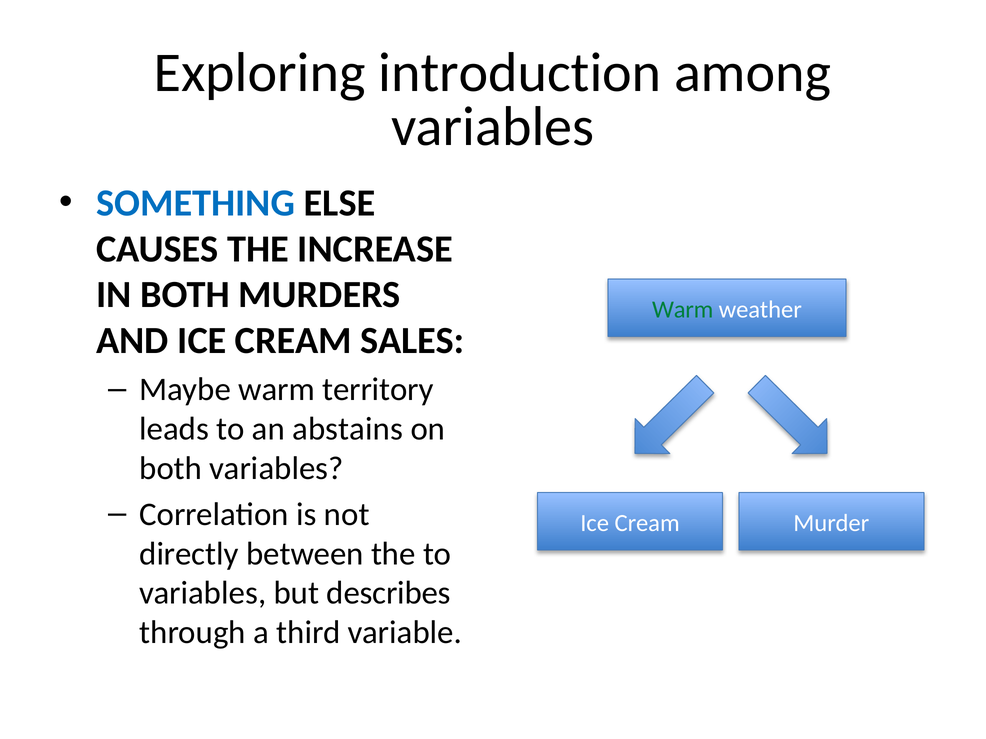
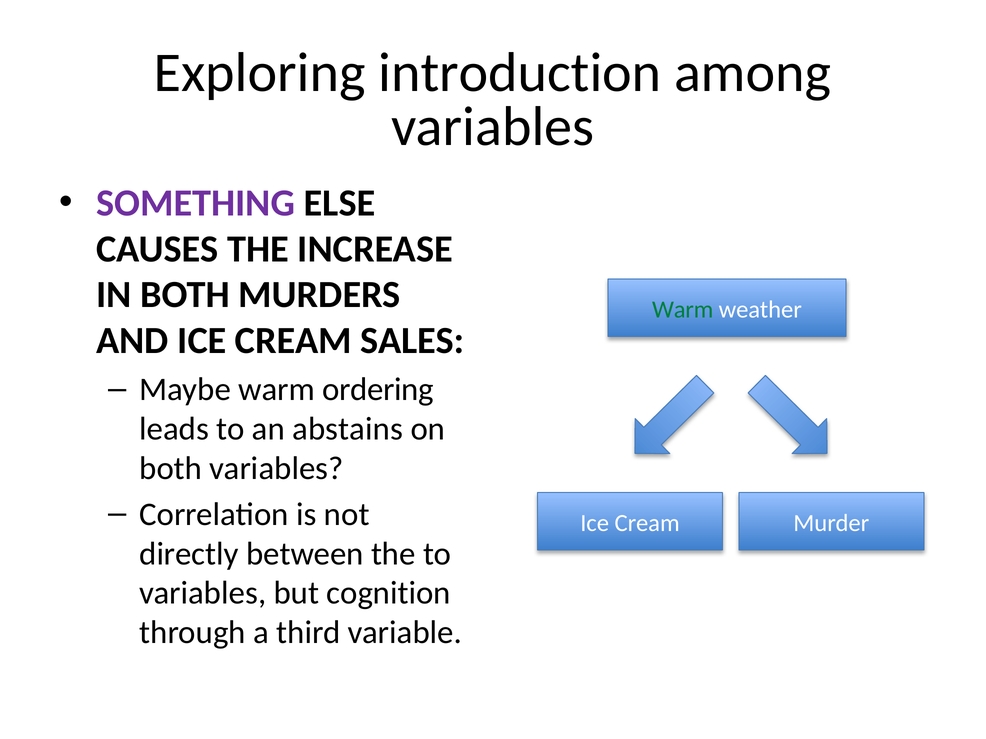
SOMETHING colour: blue -> purple
territory: territory -> ordering
describes: describes -> cognition
